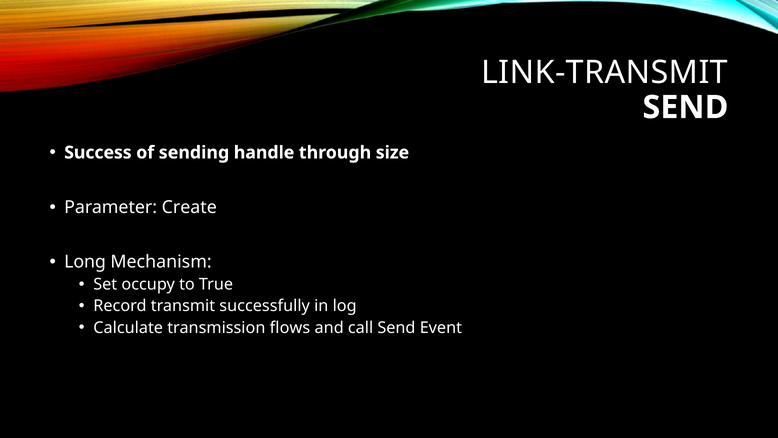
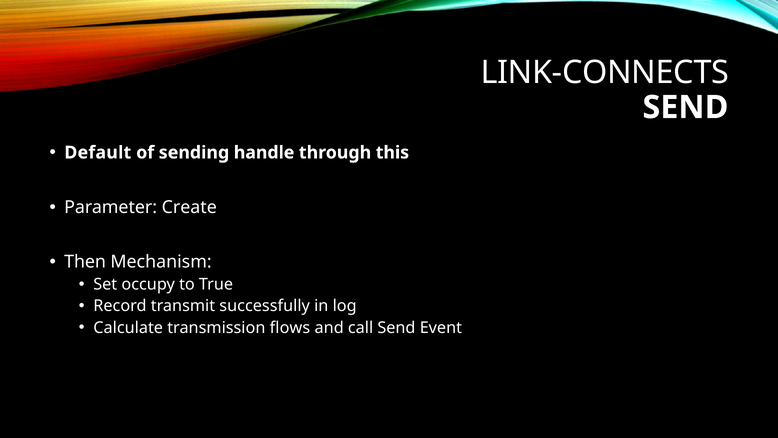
LINK-TRANSMIT: LINK-TRANSMIT -> LINK-CONNECTS
Success: Success -> Default
size: size -> this
Long: Long -> Then
